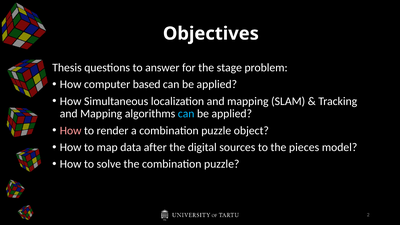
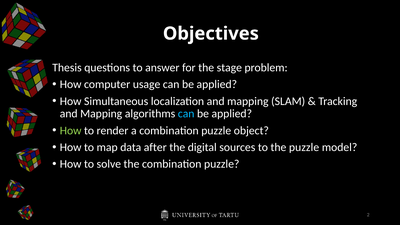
based: based -> usage
How at (71, 131) colour: pink -> light green
the pieces: pieces -> puzzle
